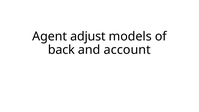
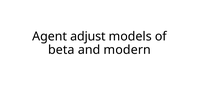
back: back -> beta
account: account -> modern
